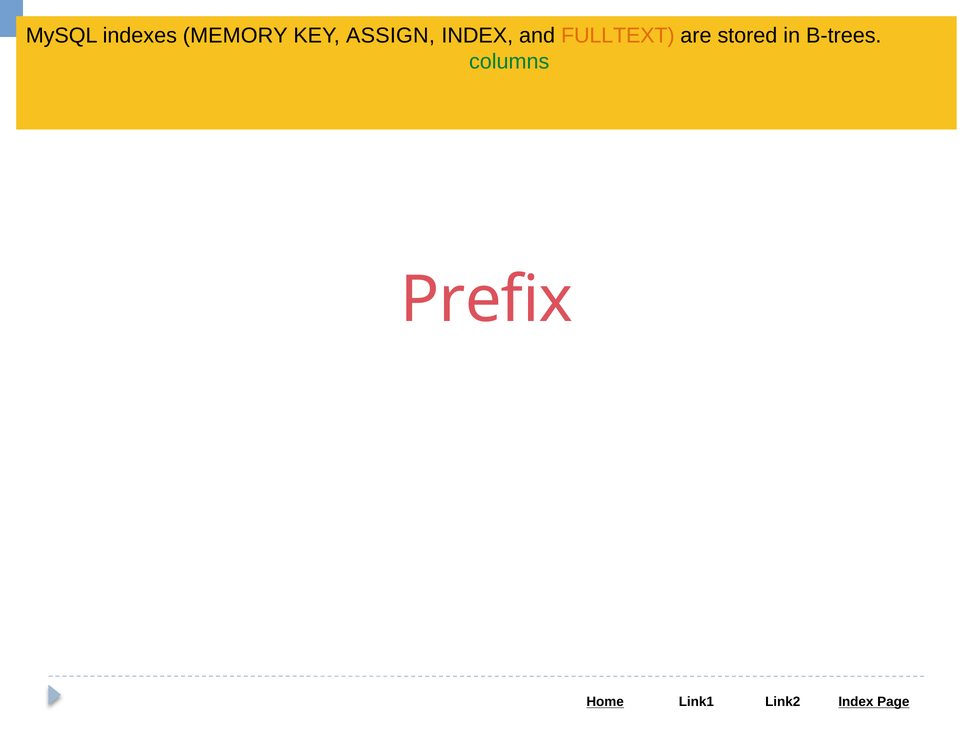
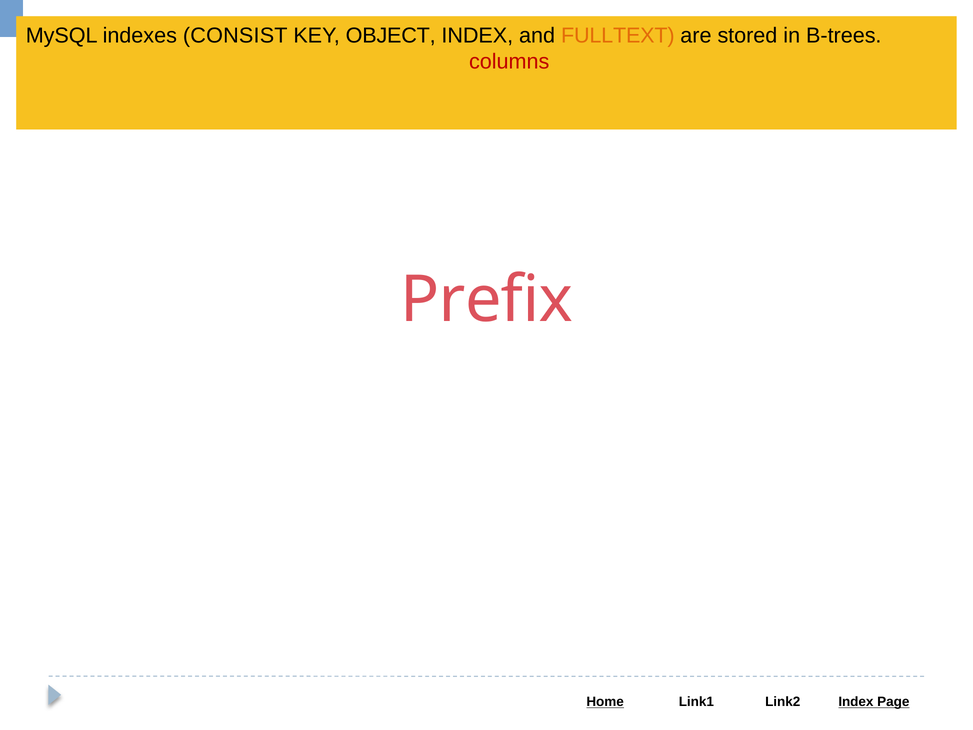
MEMORY: MEMORY -> CONSIST
ASSIGN: ASSIGN -> OBJECT
columns at (509, 61) colour: green -> red
